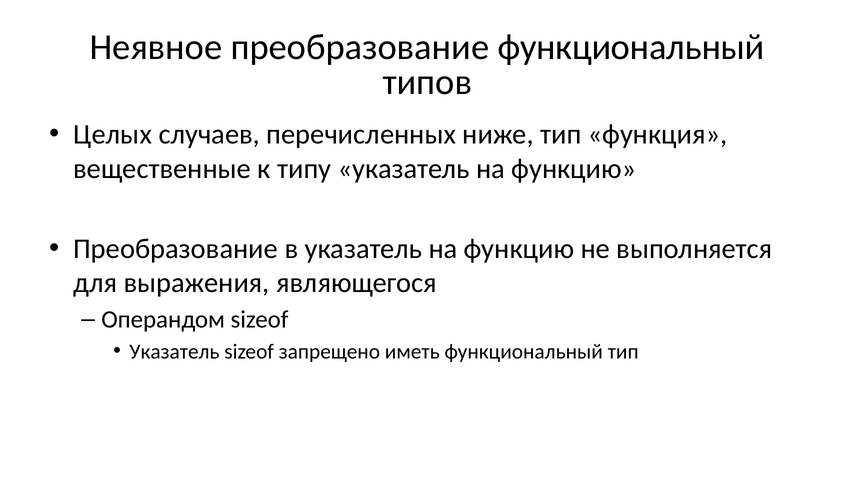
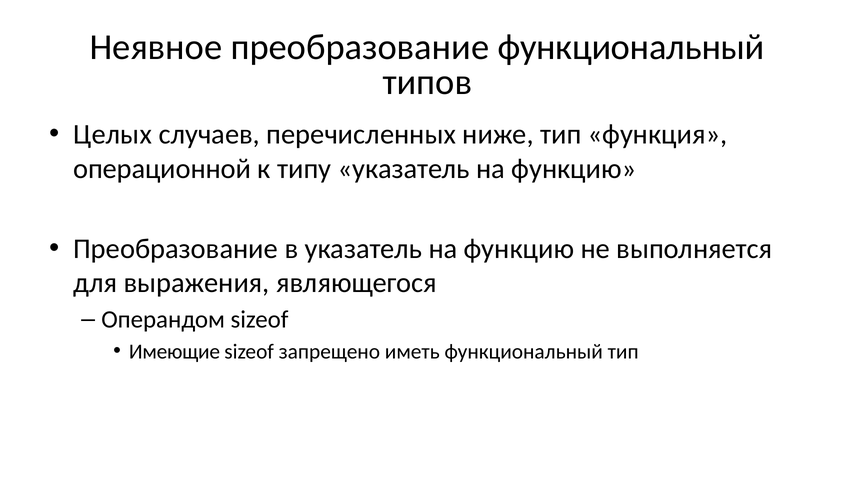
вещественные: вещественные -> операционной
Указатель at (174, 351): Указатель -> Имеющие
